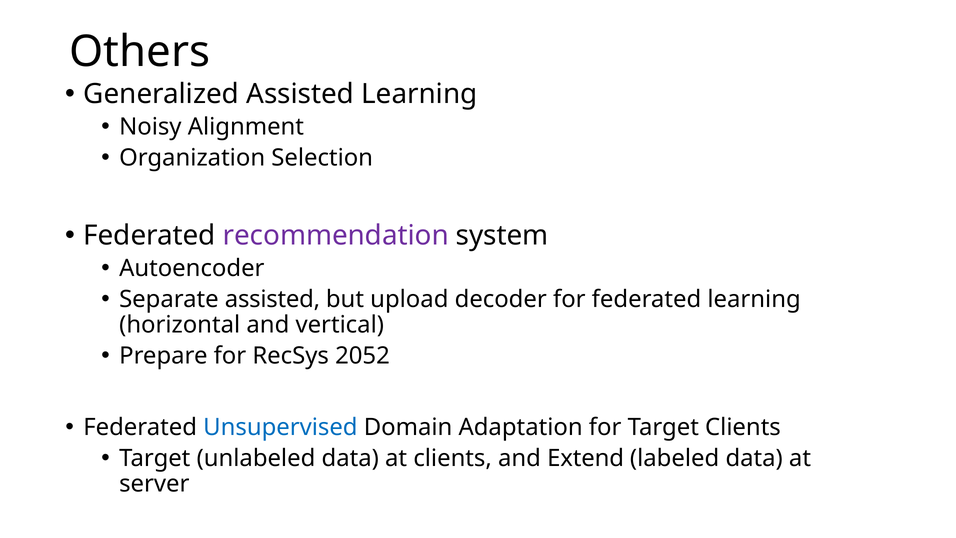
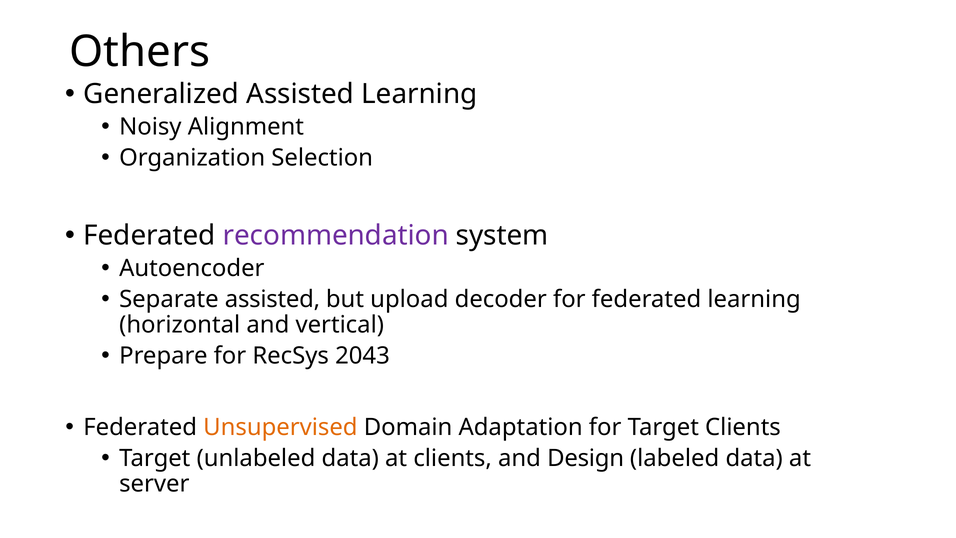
2052: 2052 -> 2043
Unsupervised colour: blue -> orange
Extend: Extend -> Design
